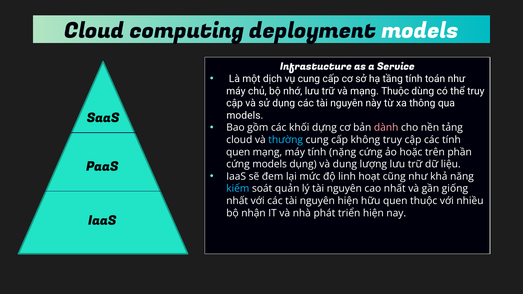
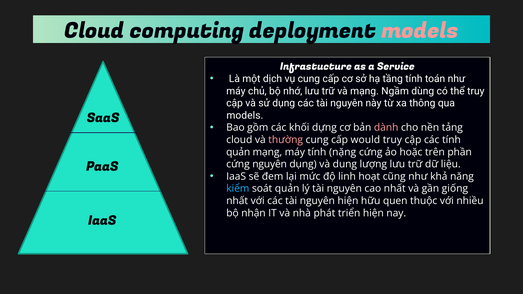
models at (420, 31) colour: white -> pink
mạng Thuộc: Thuộc -> Ngầm
thường colour: light blue -> pink
không: không -> would
quen at (238, 152): quen -> quản
cứng models: models -> nguyên
